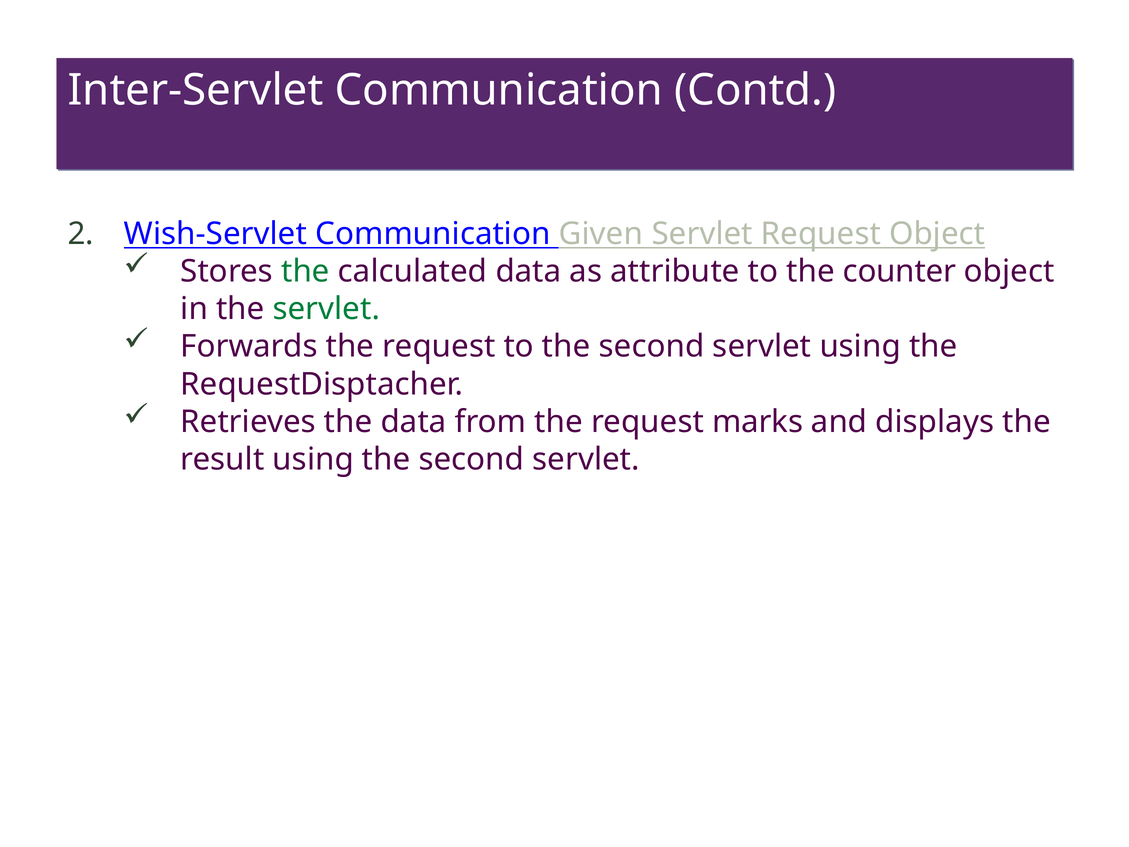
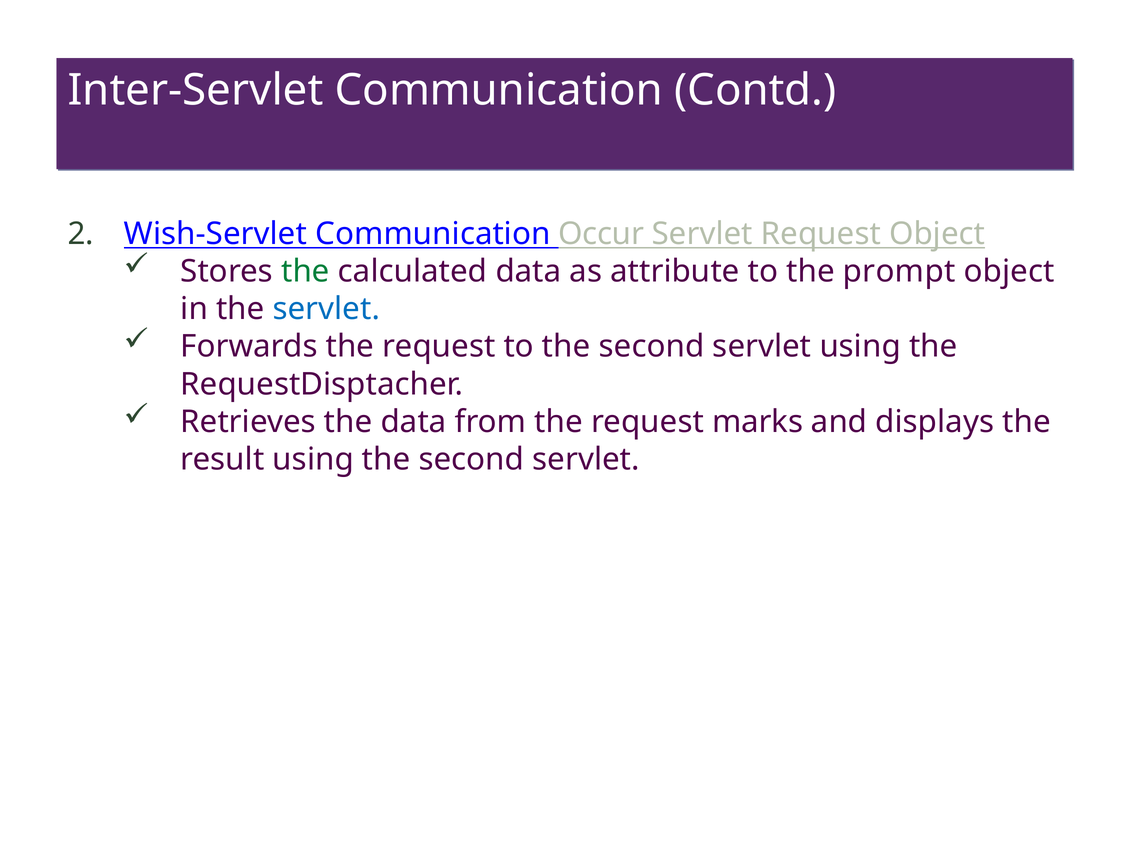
Given: Given -> Occur
counter: counter -> prompt
servlet at (326, 309) colour: green -> blue
